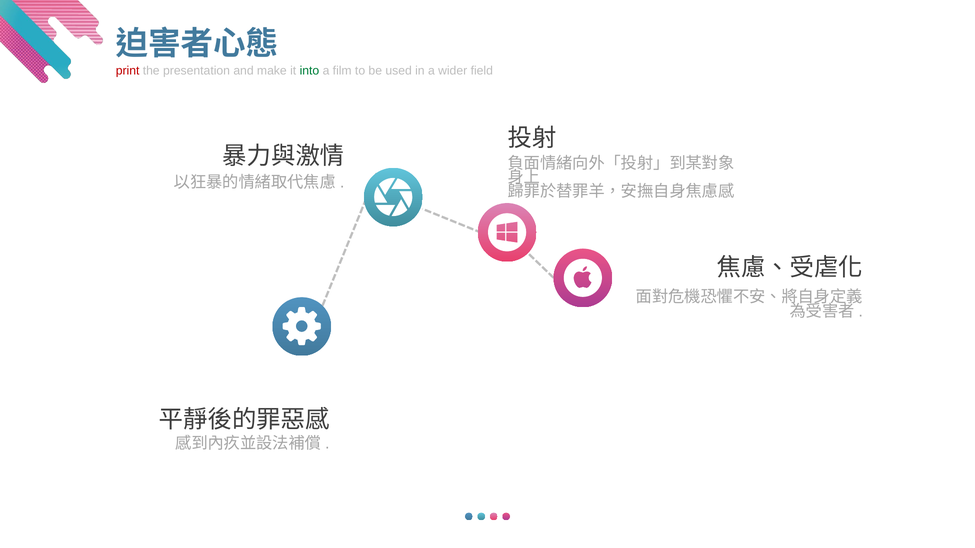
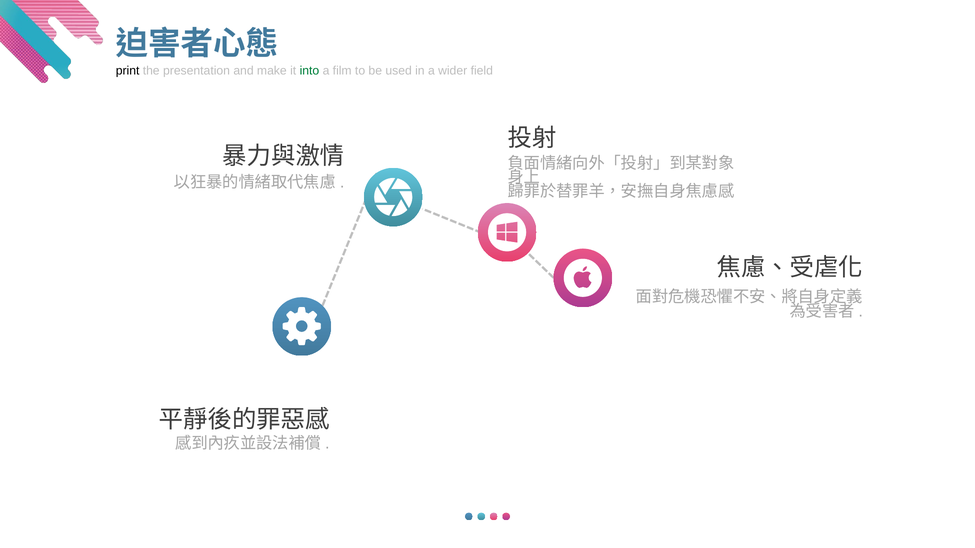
print colour: red -> black
